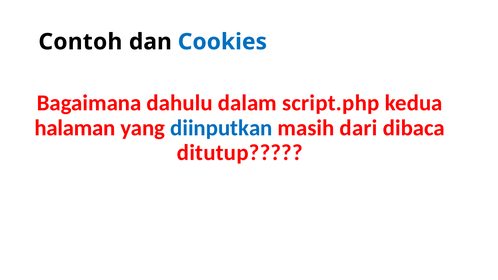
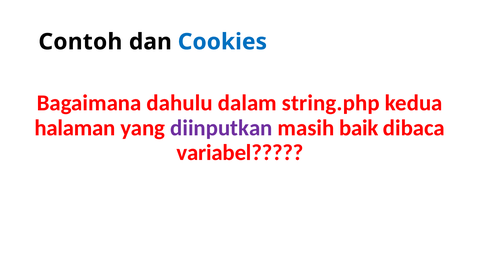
script.php: script.php -> string.php
diinputkan colour: blue -> purple
dari: dari -> baik
ditutup: ditutup -> variabel
